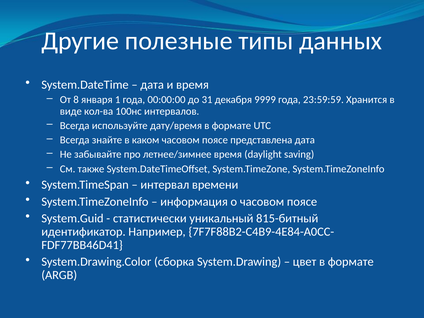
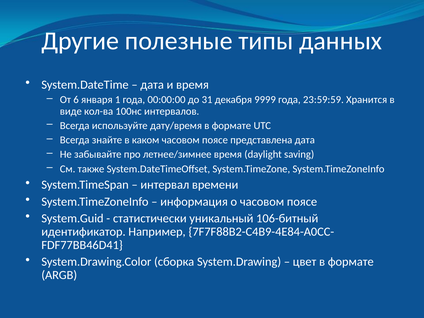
8: 8 -> 6
815-битный: 815-битный -> 106-битный
